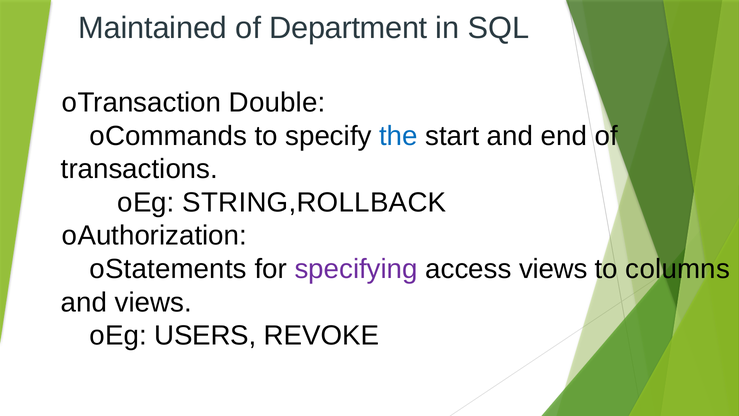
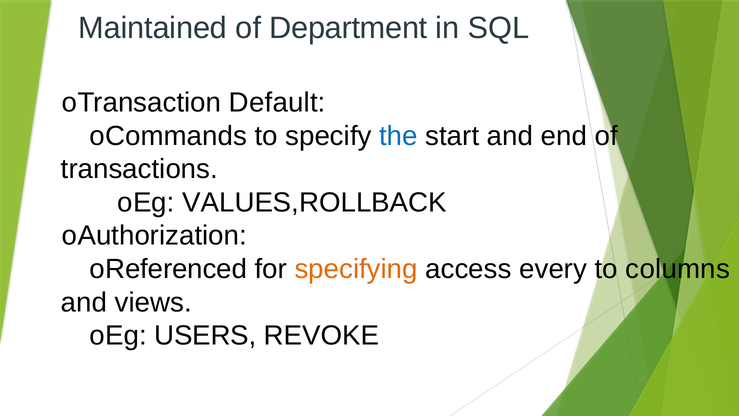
Double: Double -> Default
STRING,ROLLBACK: STRING,ROLLBACK -> VALUES,ROLLBACK
Statements: Statements -> Referenced
specifying colour: purple -> orange
access views: views -> every
